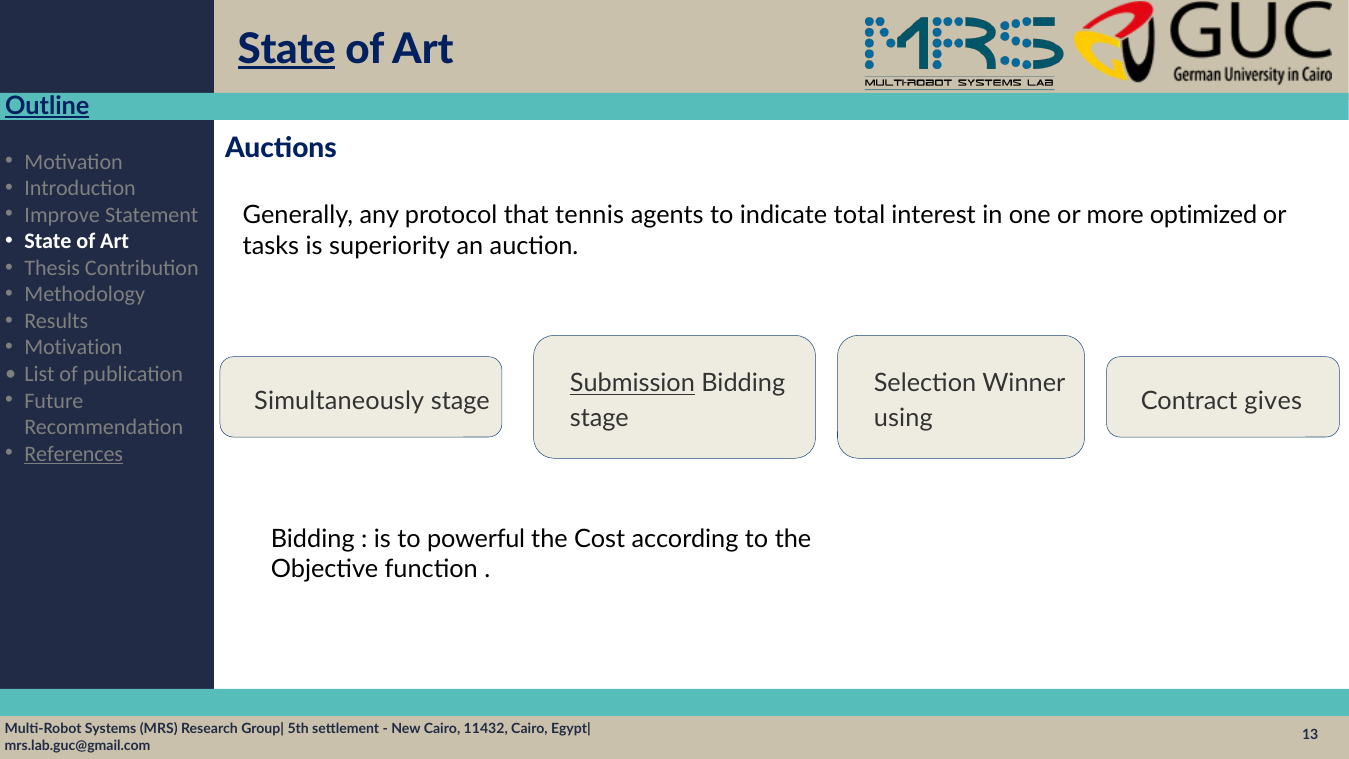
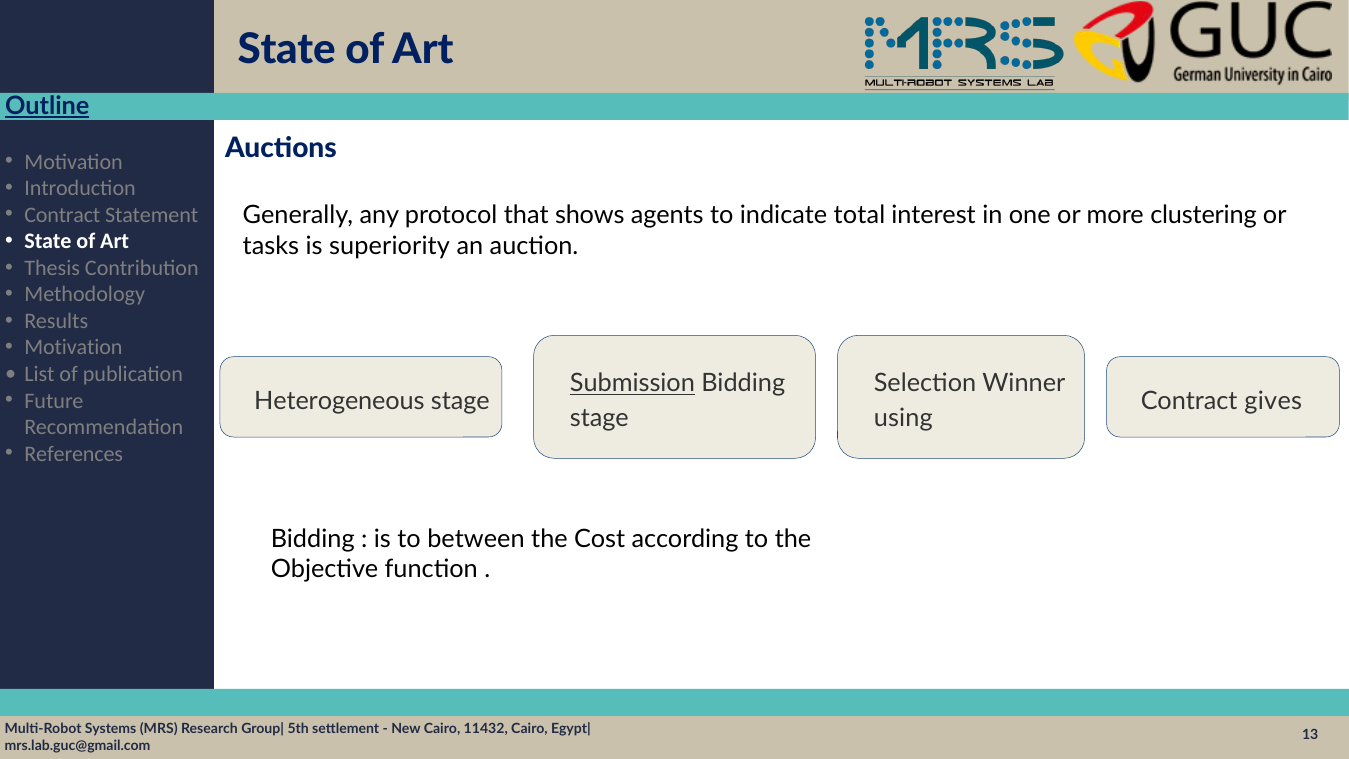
State at (287, 49) underline: present -> none
Improve at (62, 215): Improve -> Contract
tennis: tennis -> shows
optimized: optimized -> clustering
Simultaneously: Simultaneously -> Heterogeneous
References underline: present -> none
powerful: powerful -> between
